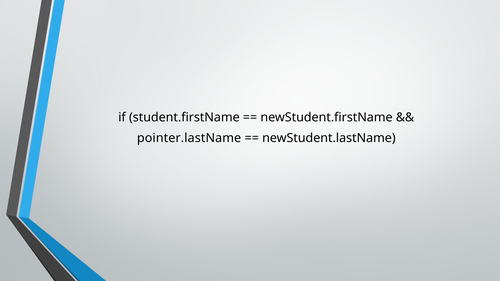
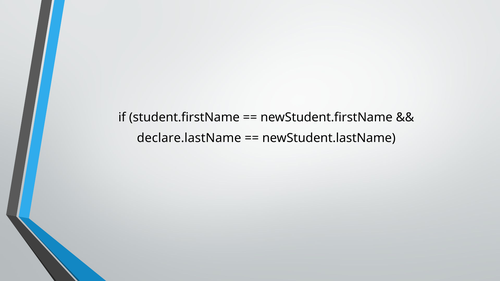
pointer.lastName: pointer.lastName -> declare.lastName
